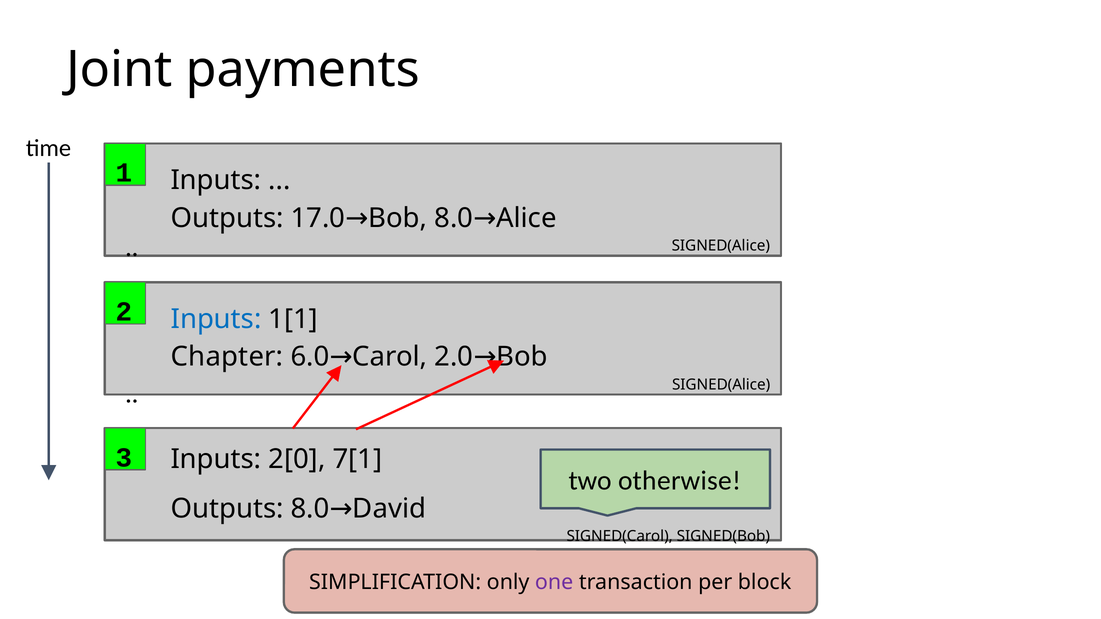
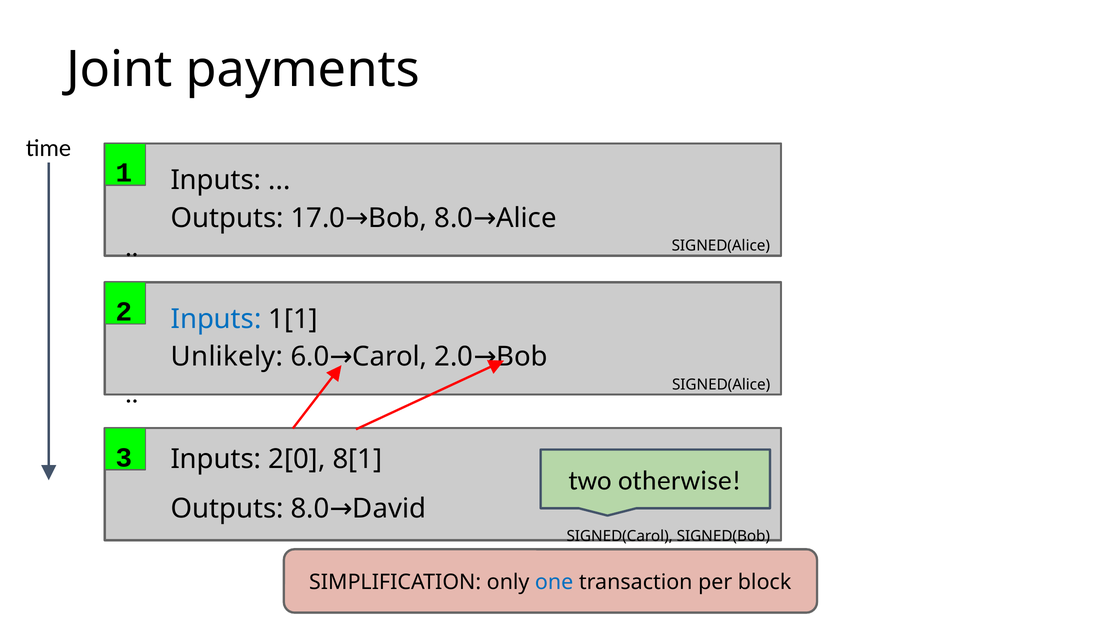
Chapter: Chapter -> Unlikely
7[1: 7[1 -> 8[1
one colour: purple -> blue
